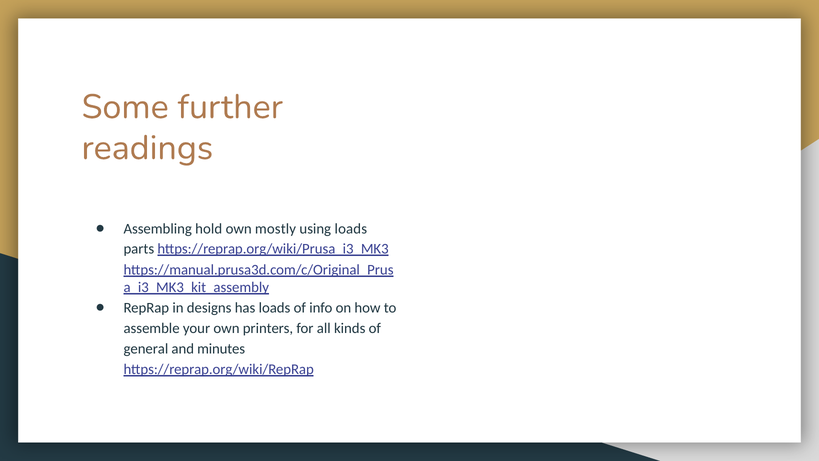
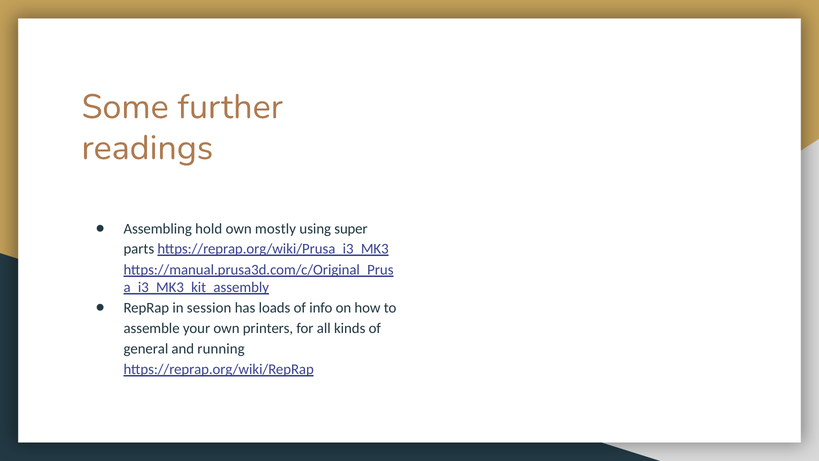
using loads: loads -> super
designs: designs -> session
minutes: minutes -> running
